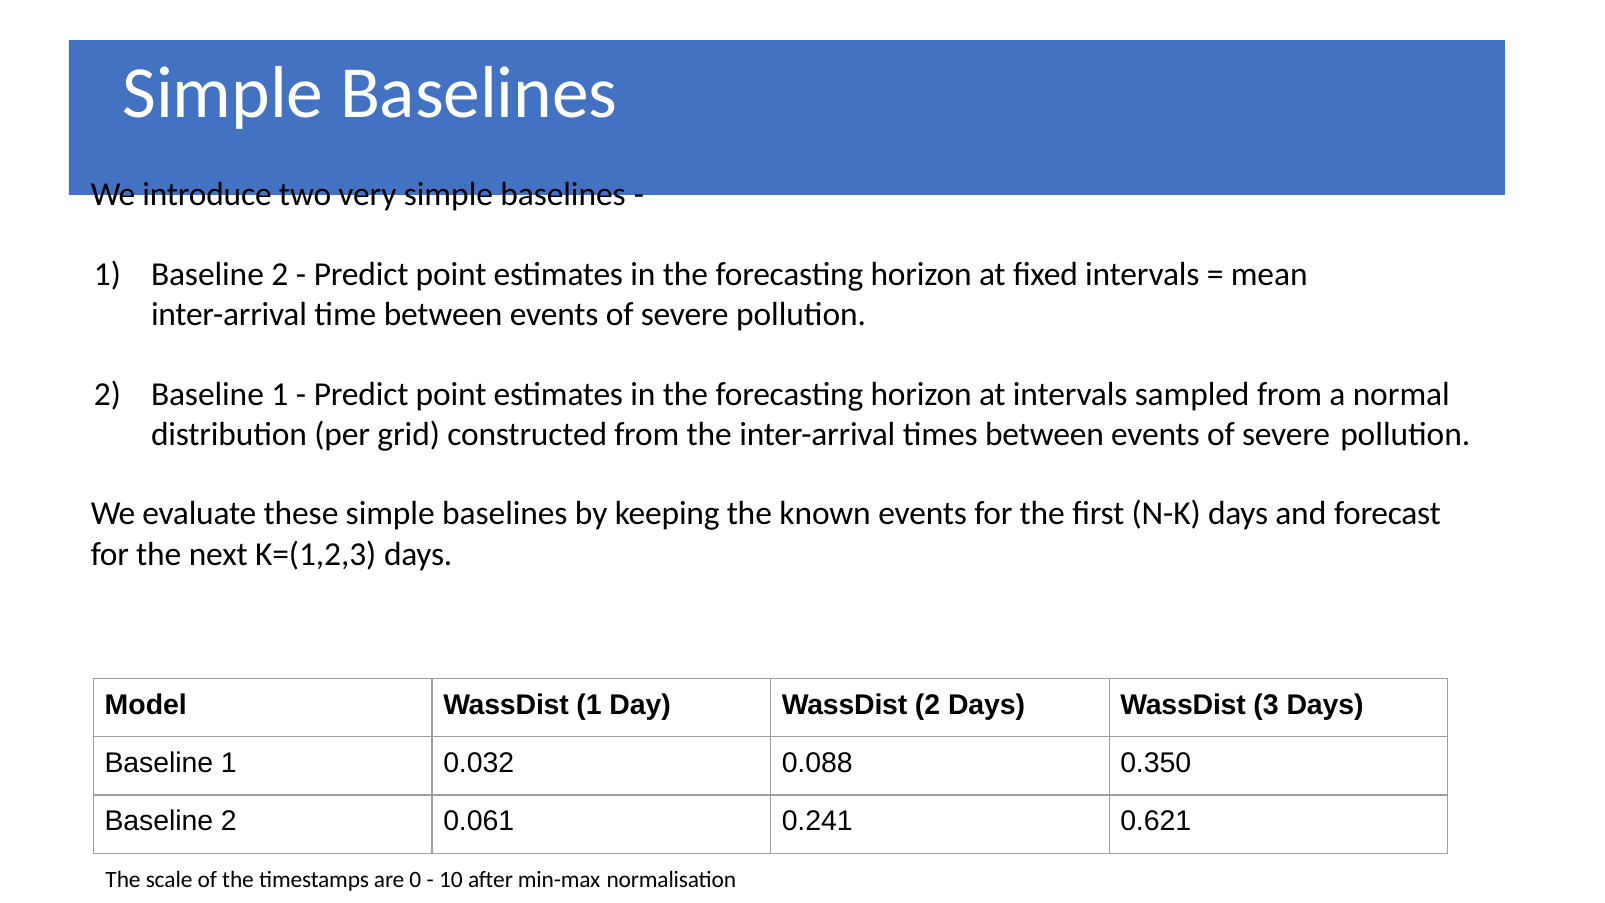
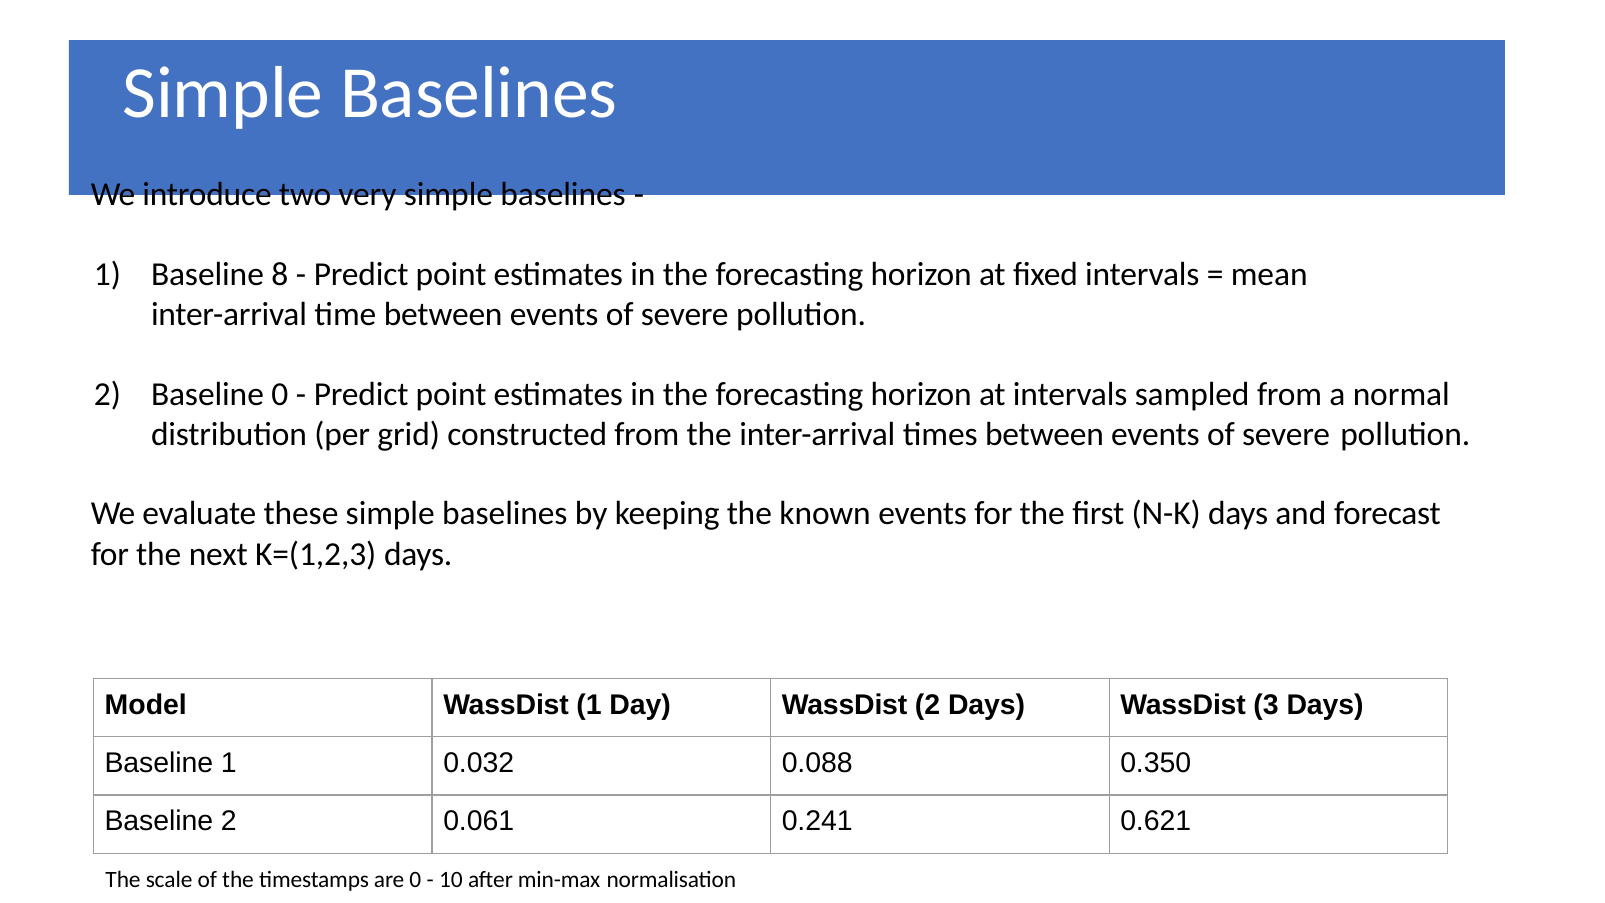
1 Baseline 2: 2 -> 8
2 Baseline 1: 1 -> 0
